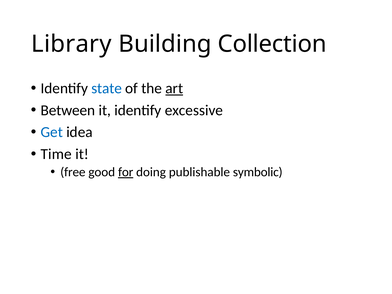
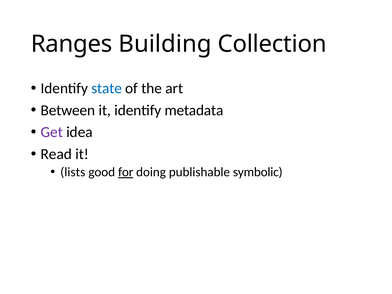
Library: Library -> Ranges
art underline: present -> none
excessive: excessive -> metadata
Get colour: blue -> purple
Time: Time -> Read
free: free -> lists
